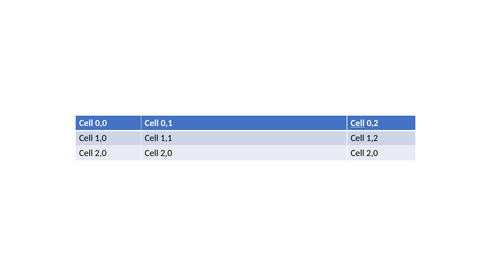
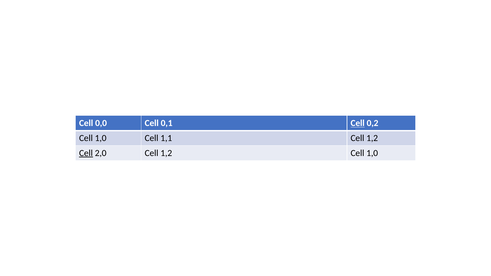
Cell at (86, 153) underline: none -> present
2,0 at (166, 153): 2,0 -> 1,2
2,0 at (372, 153): 2,0 -> 1,0
